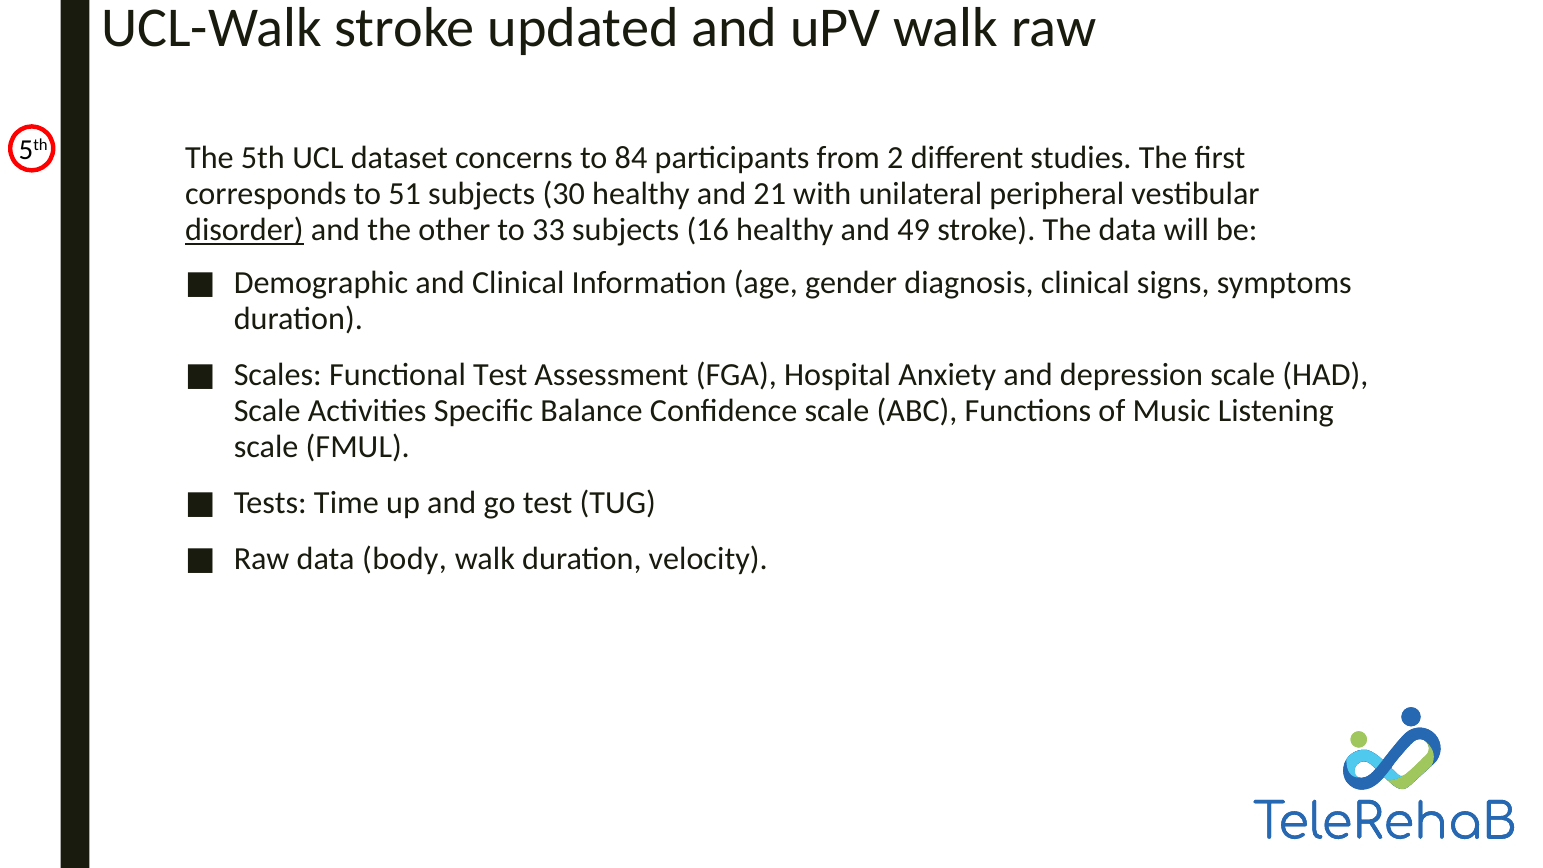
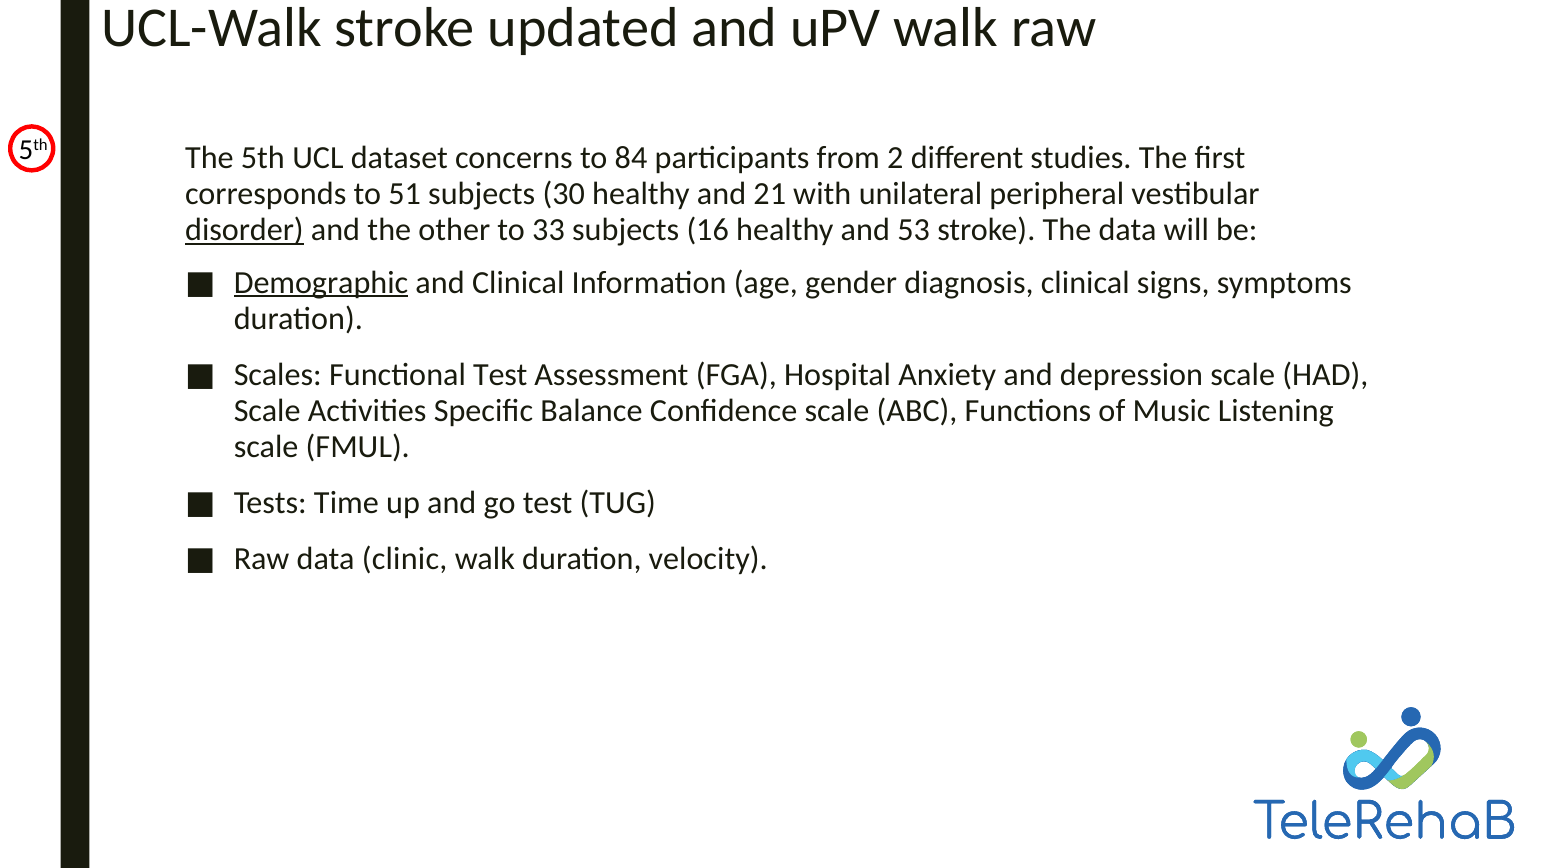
49: 49 -> 53
Demographic underline: none -> present
body: body -> clinic
